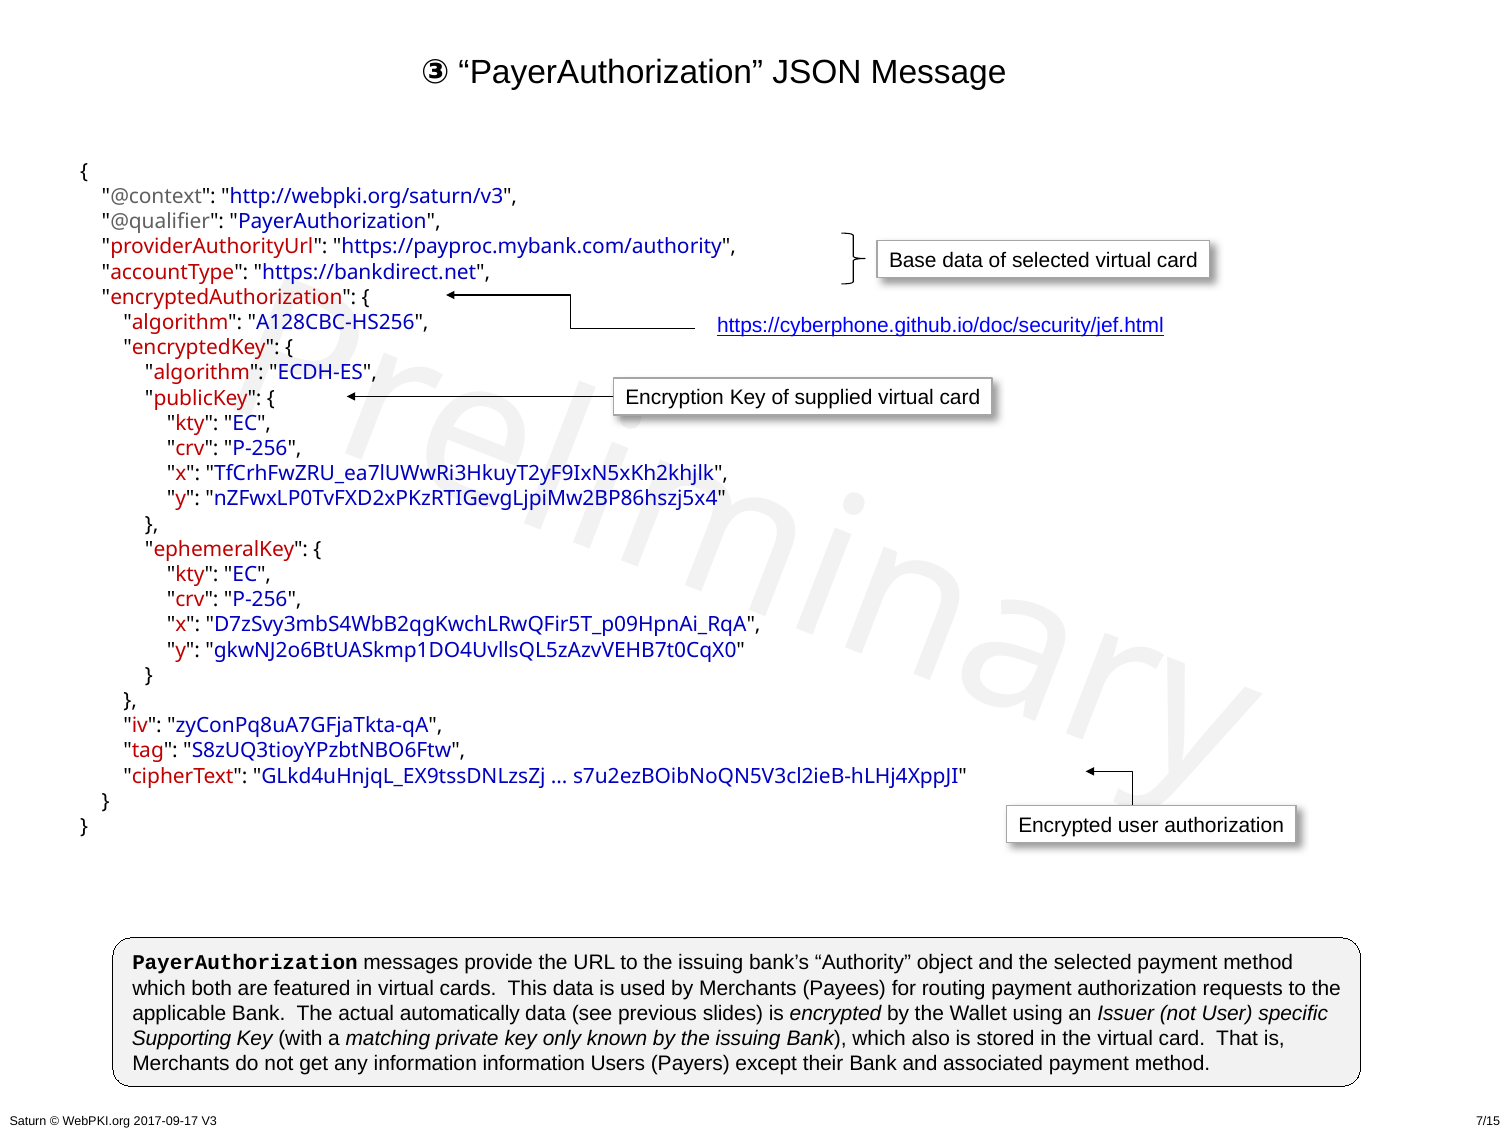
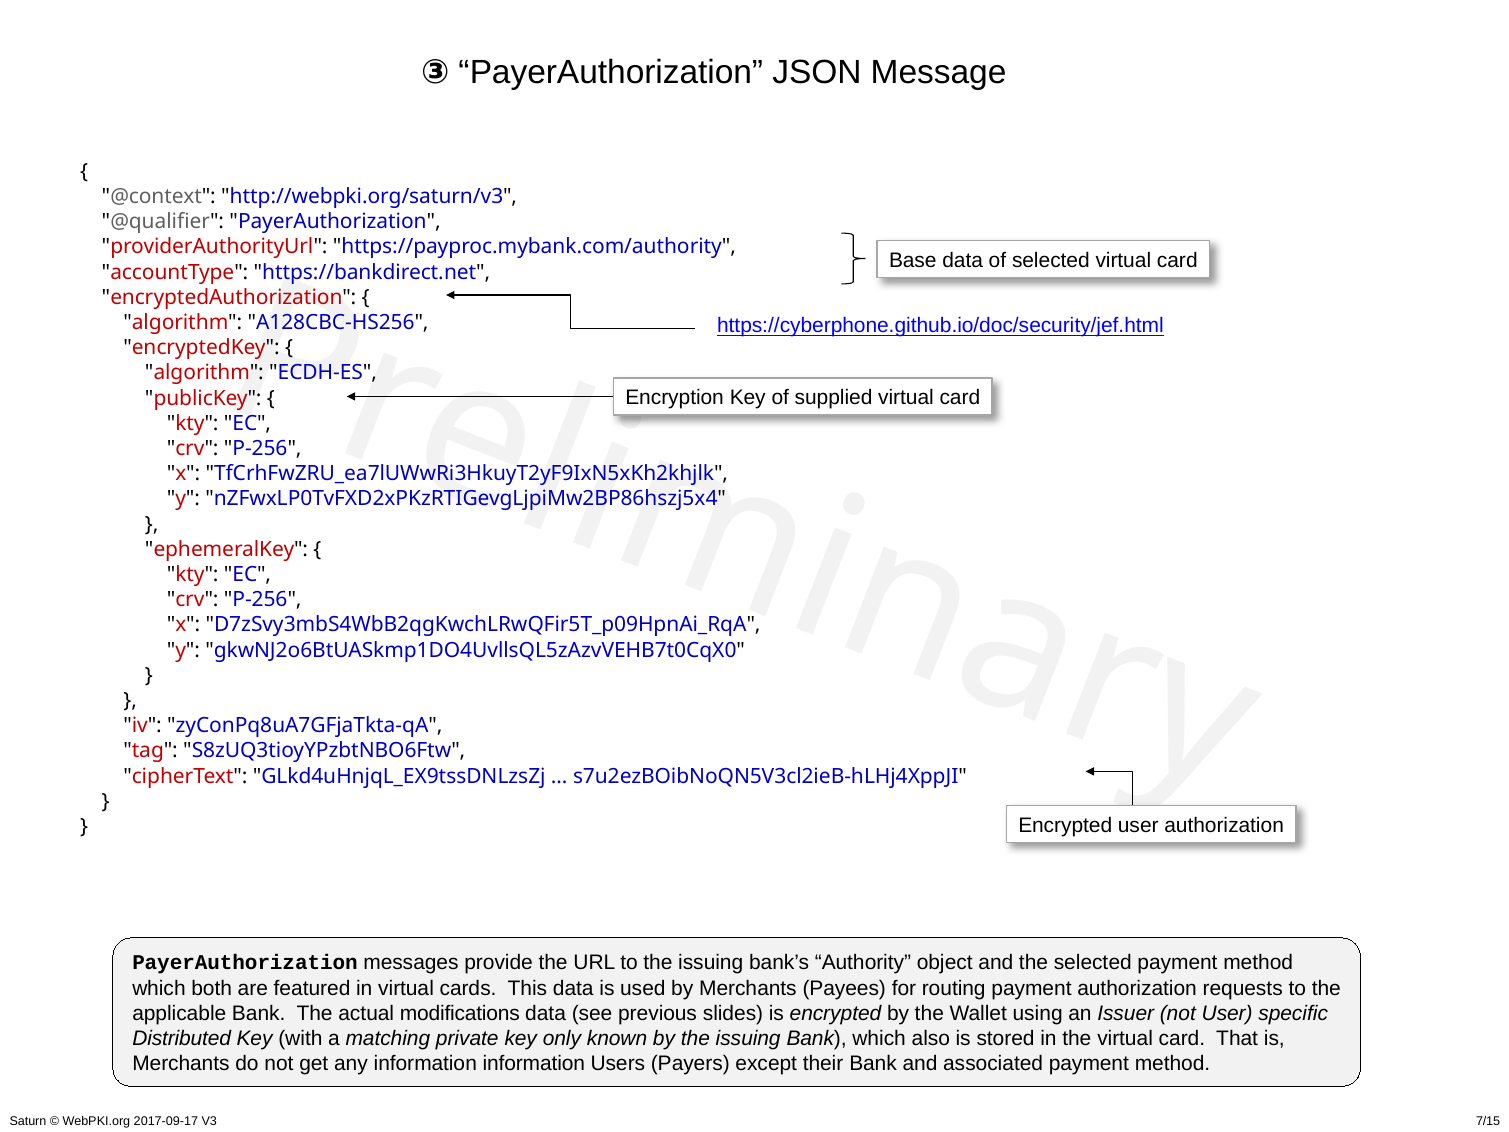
automatically: automatically -> modifications
Supporting: Supporting -> Distributed
